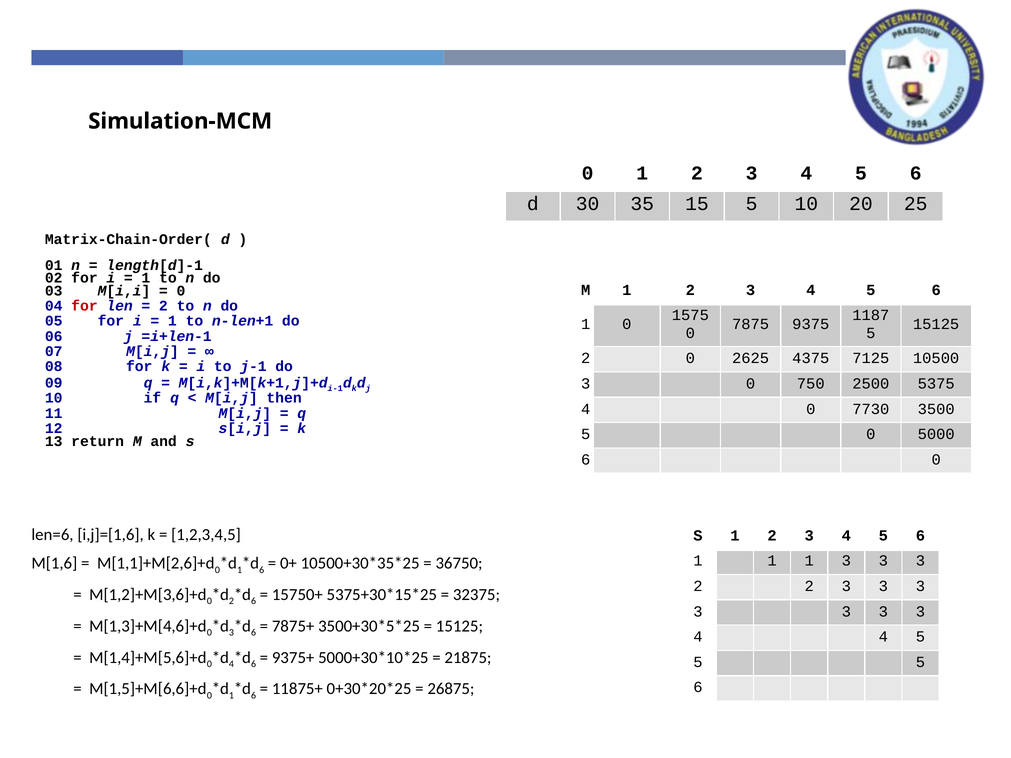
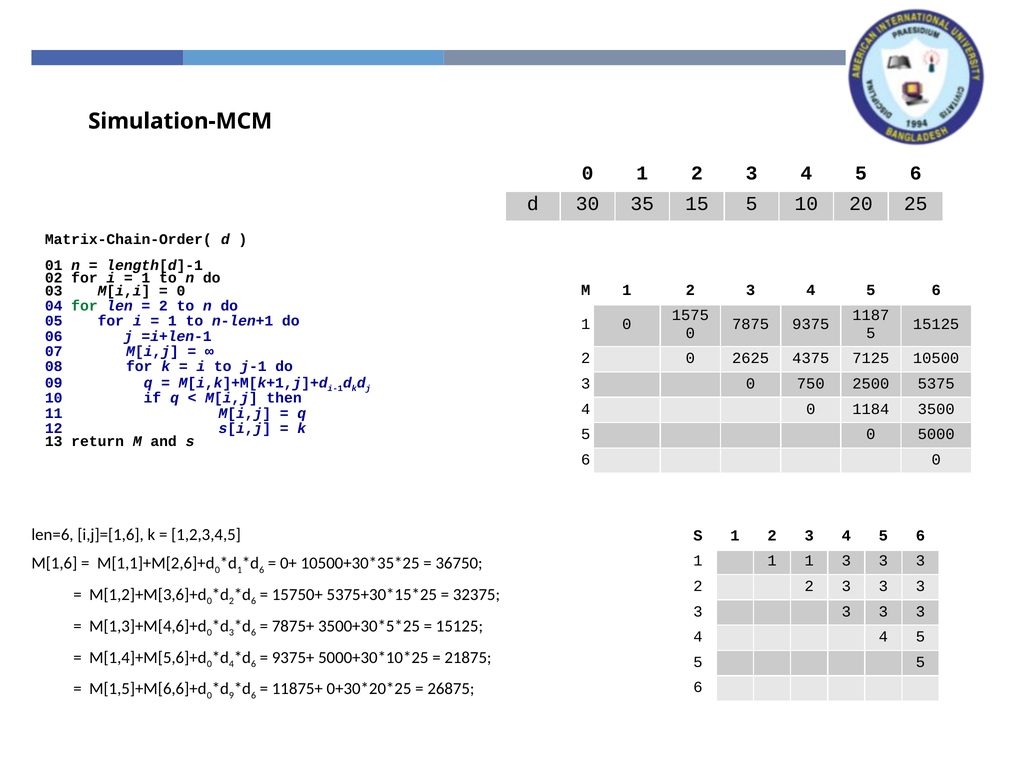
for at (84, 306) colour: red -> green
7730: 7730 -> 1184
1 at (231, 696): 1 -> 9
